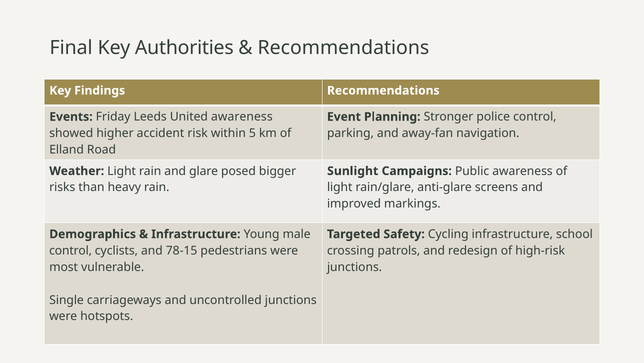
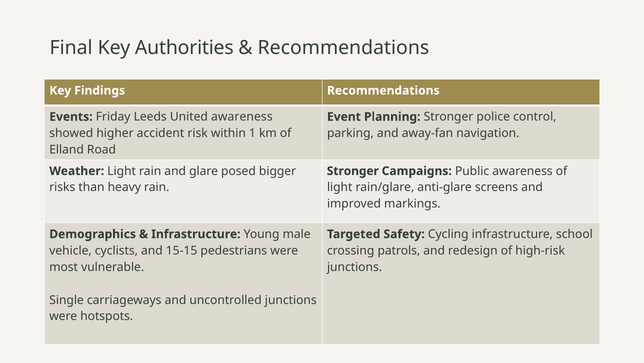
5: 5 -> 1
Sunlight at (353, 171): Sunlight -> Stronger
control at (71, 250): control -> vehicle
78-15: 78-15 -> 15-15
